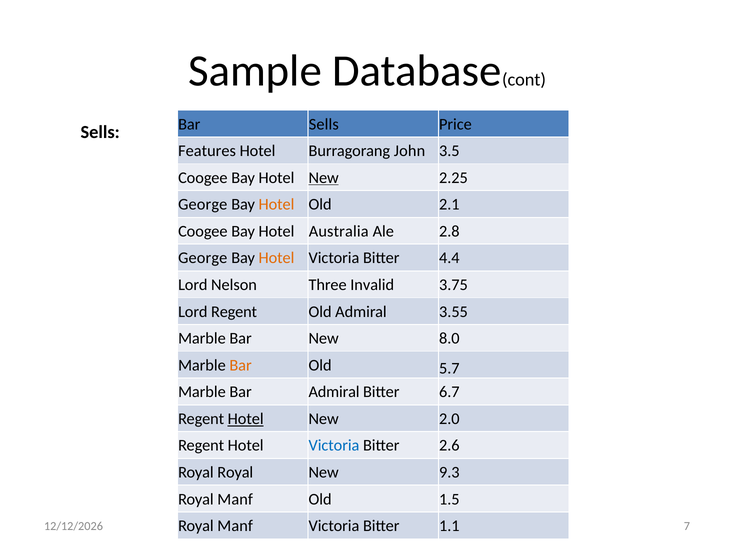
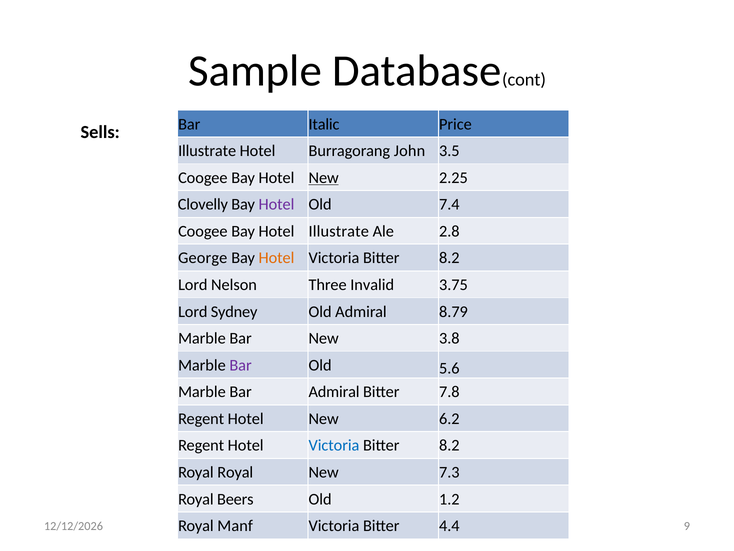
Bar Sells: Sells -> Italic
Features at (207, 151): Features -> Illustrate
George at (203, 204): George -> Clovelly
Hotel at (276, 204) colour: orange -> purple
2.1: 2.1 -> 7.4
Hotel Australia: Australia -> Illustrate
4.4 at (449, 258): 4.4 -> 8.2
Lord Regent: Regent -> Sydney
3.55: 3.55 -> 8.79
8.0: 8.0 -> 3.8
Bar at (241, 365) colour: orange -> purple
5.7: 5.7 -> 5.6
6.7: 6.7 -> 7.8
Hotel at (246, 418) underline: present -> none
2.0: 2.0 -> 6.2
2.6 at (449, 445): 2.6 -> 8.2
9.3: 9.3 -> 7.3
Manf at (235, 499): Manf -> Beers
1.5: 1.5 -> 1.2
1.1: 1.1 -> 4.4
7: 7 -> 9
